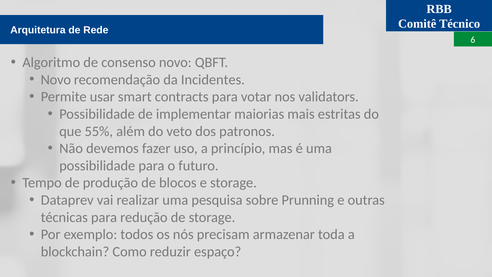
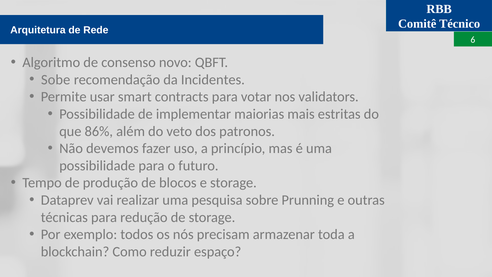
Novo at (56, 80): Novo -> Sobe
55%: 55% -> 86%
